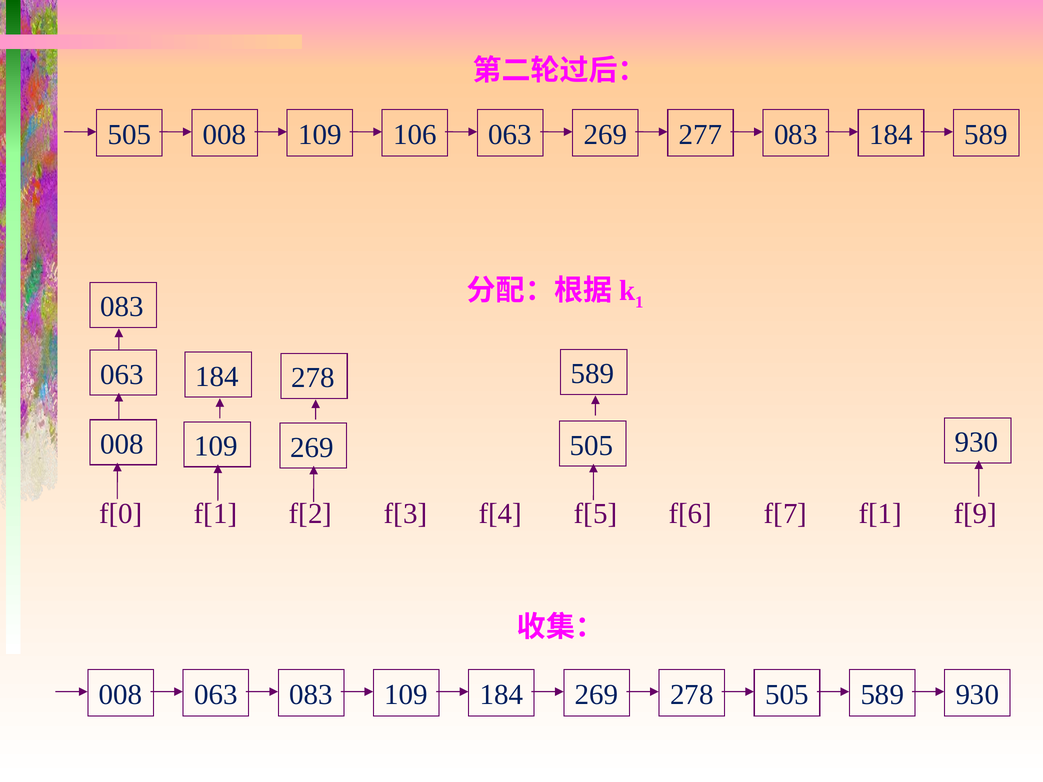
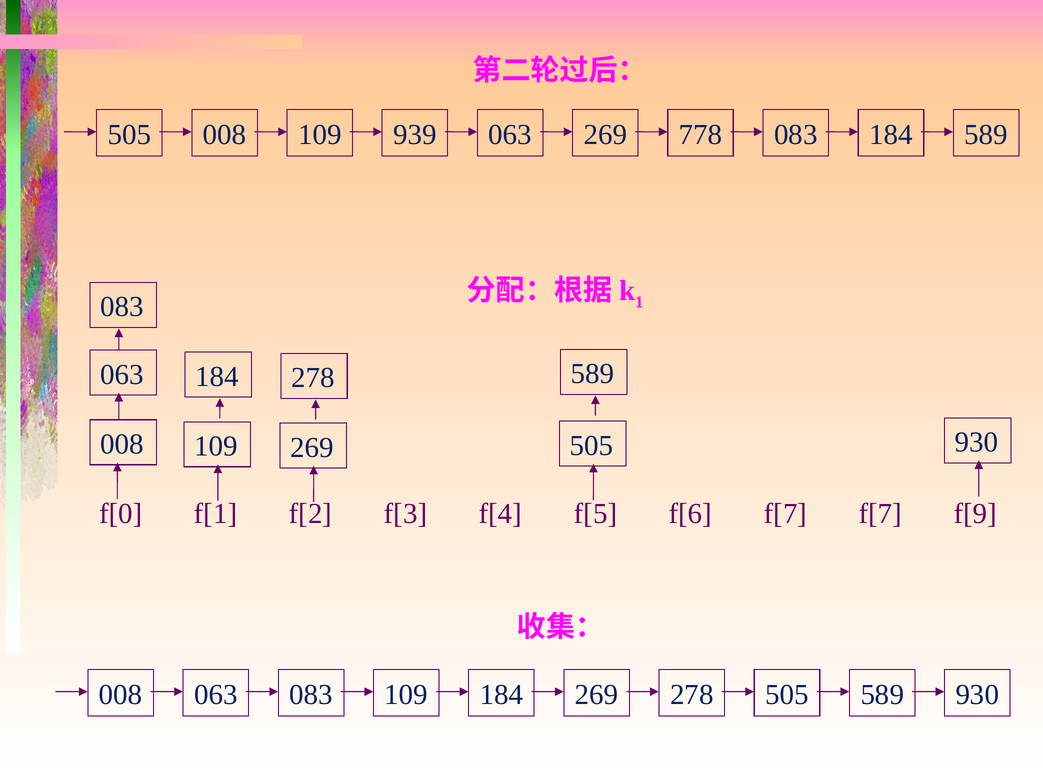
106: 106 -> 939
277: 277 -> 778
f[7 f[1: f[1 -> f[7
